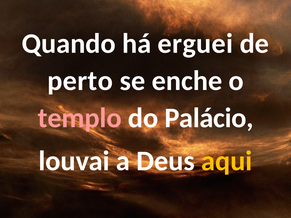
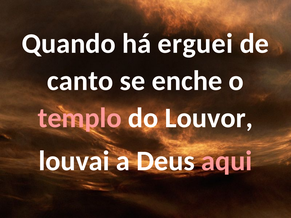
perto: perto -> canto
Palácio: Palácio -> Louvor
aqui colour: yellow -> pink
